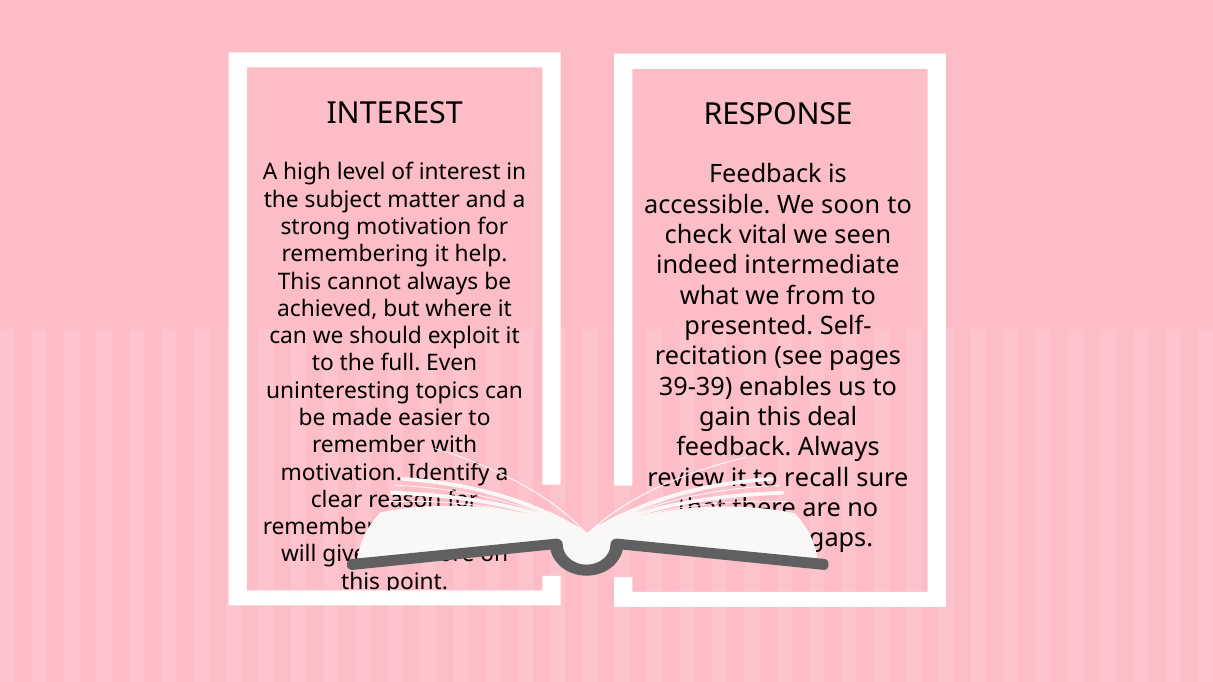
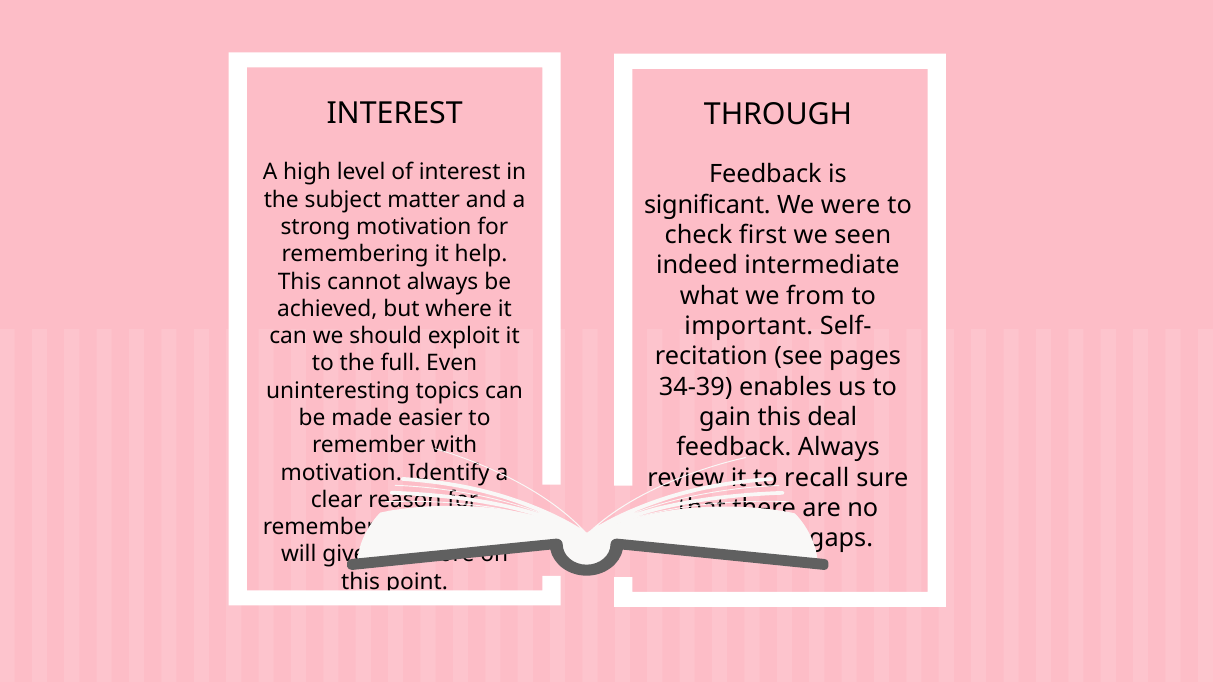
RESPONSE: RESPONSE -> THROUGH
accessible: accessible -> significant
soon: soon -> were
vital: vital -> first
presented at (749, 326): presented -> important
39-39: 39-39 -> 34-39
